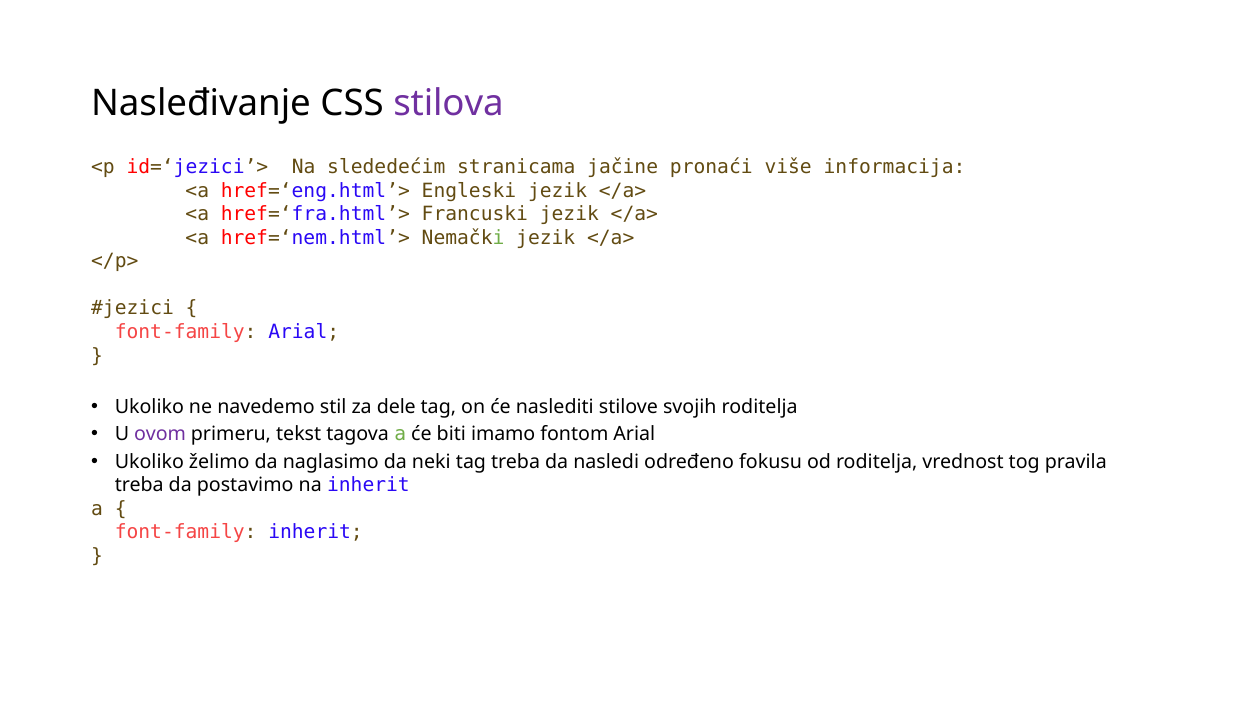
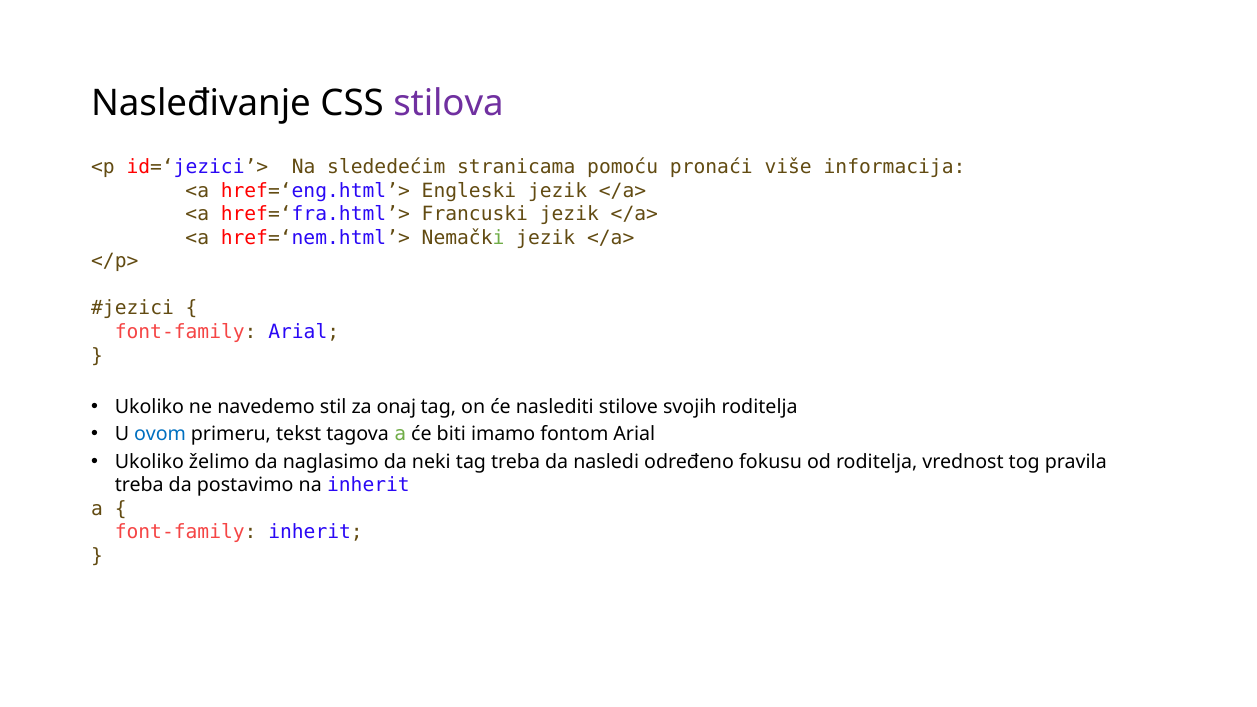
jačine: jačine -> pomoću
dele: dele -> onaj
ovom colour: purple -> blue
